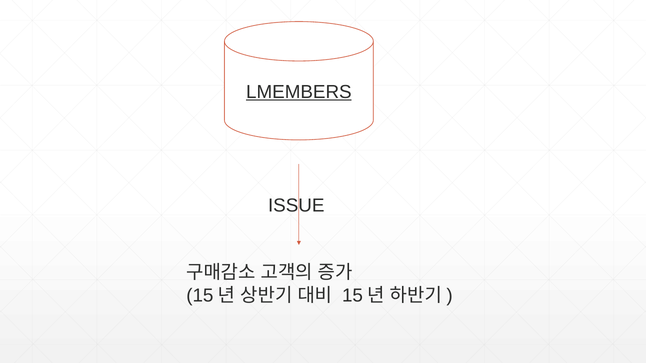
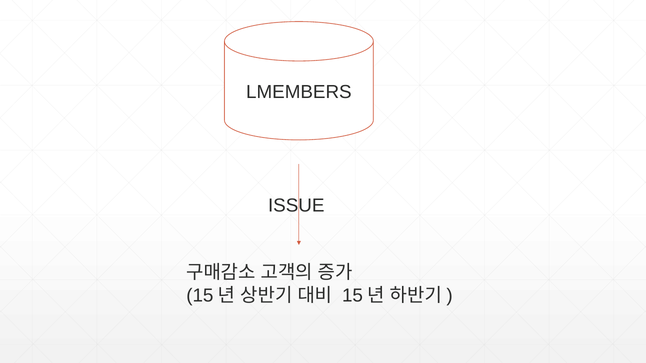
LMEMBERS underline: present -> none
